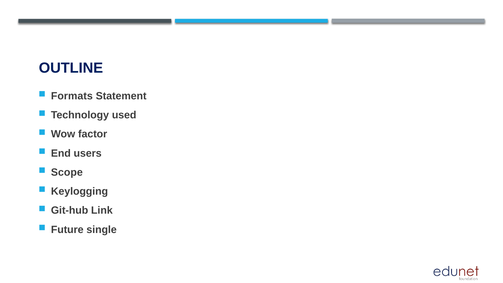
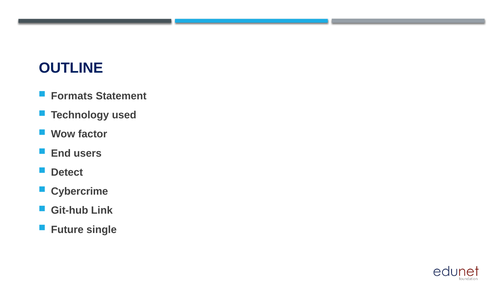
Scope: Scope -> Detect
Keylogging: Keylogging -> Cybercrime
